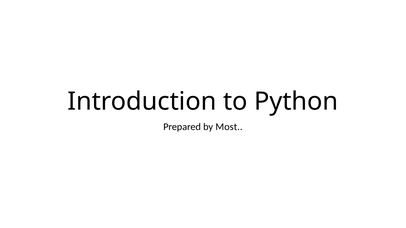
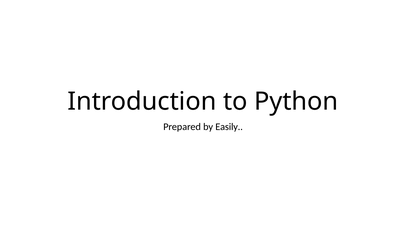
Most: Most -> Easily
